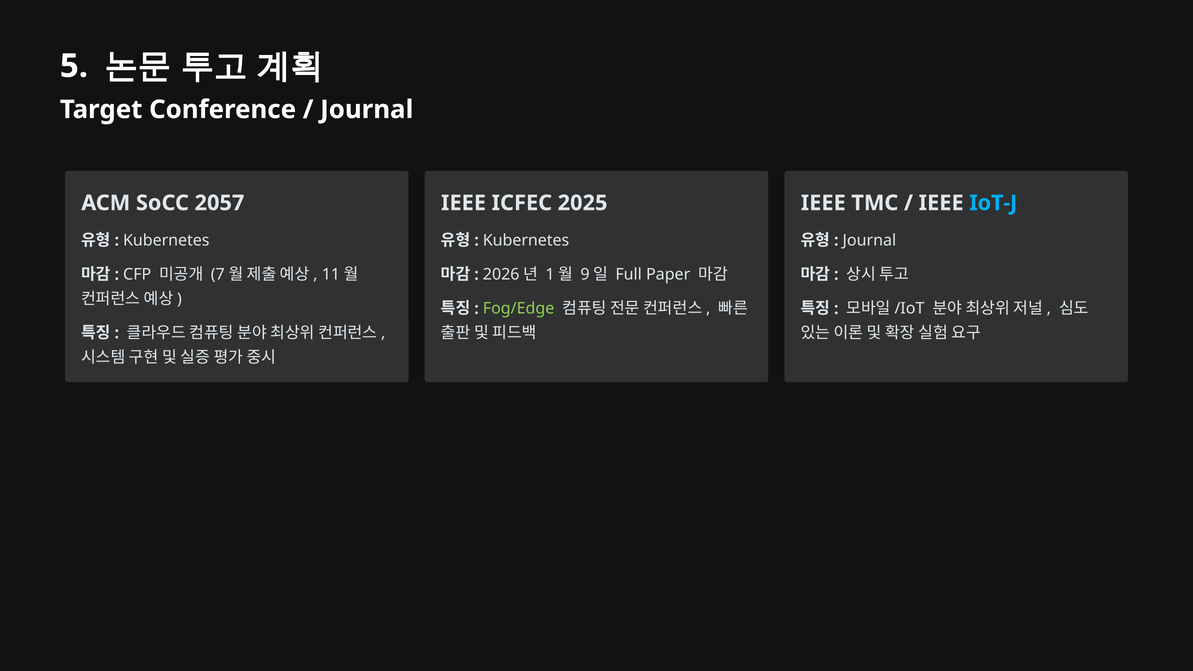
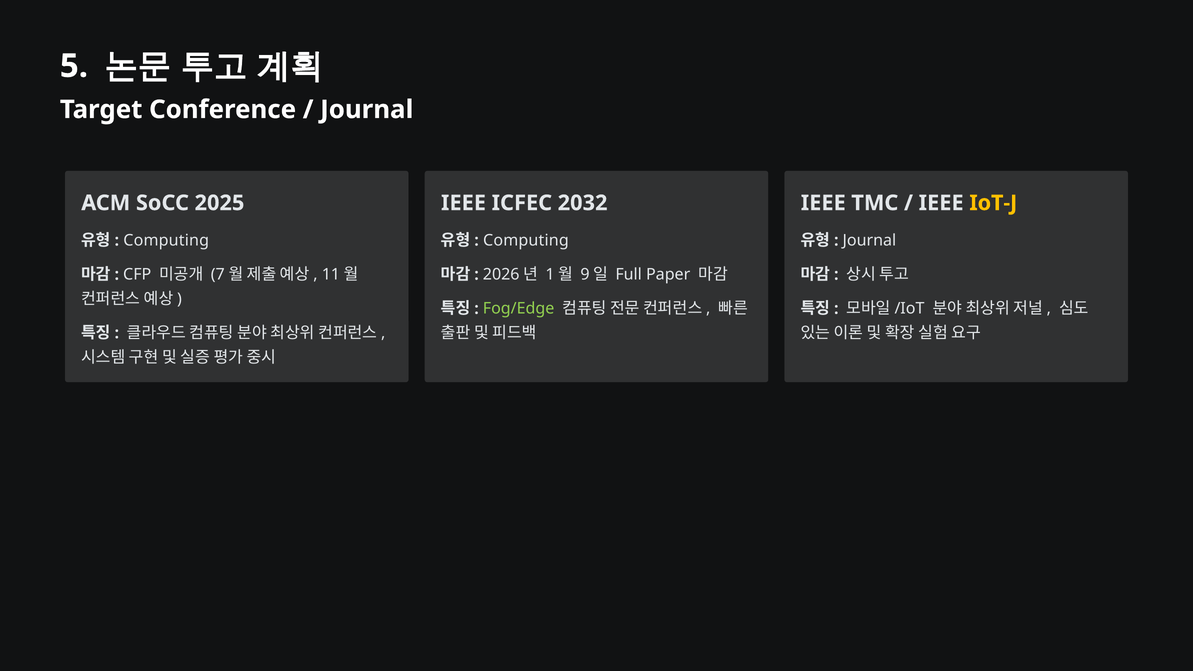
2057: 2057 -> 2025
2025: 2025 -> 2032
IoT-J colour: light blue -> yellow
Kubernetes at (166, 240): Kubernetes -> Computing
Kubernetes at (526, 240): Kubernetes -> Computing
